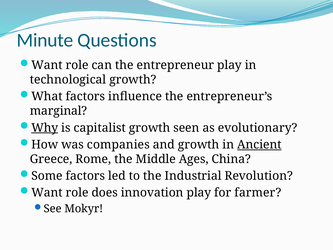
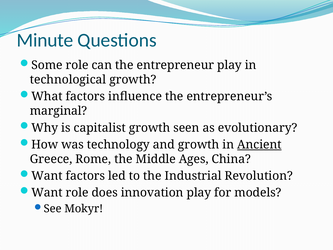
Want at (47, 65): Want -> Some
Why underline: present -> none
companies: companies -> technology
Some at (47, 176): Some -> Want
farmer: farmer -> models
